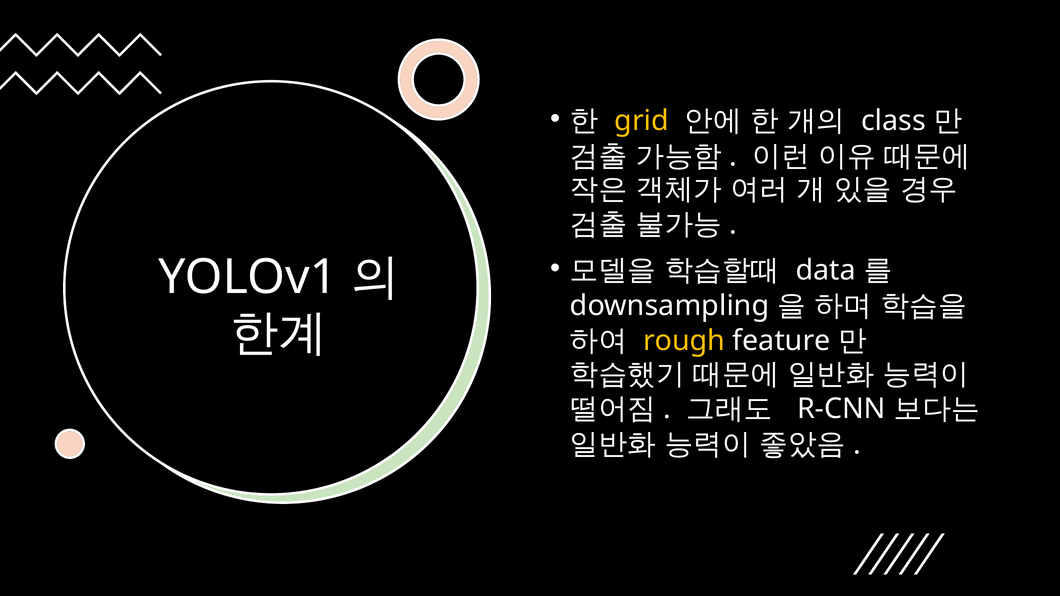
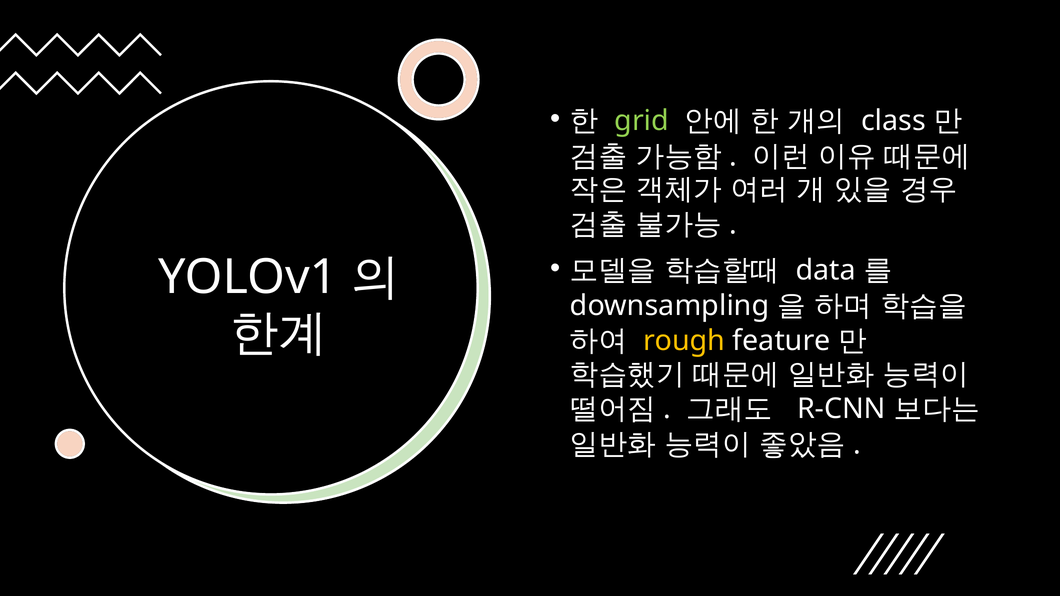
grid colour: yellow -> light green
